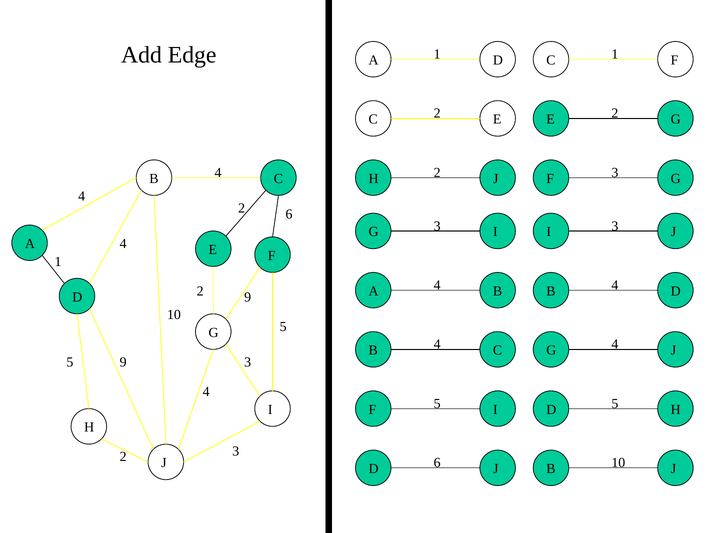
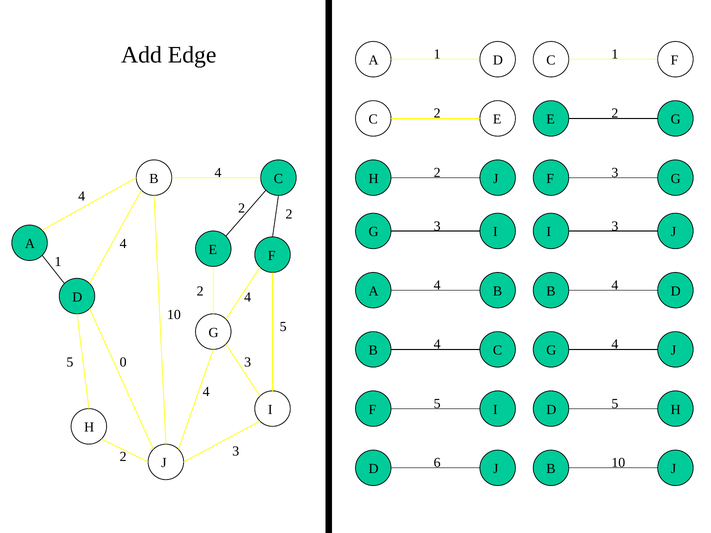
2 6: 6 -> 2
2 9: 9 -> 4
5 9: 9 -> 0
